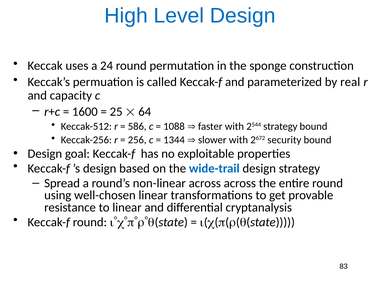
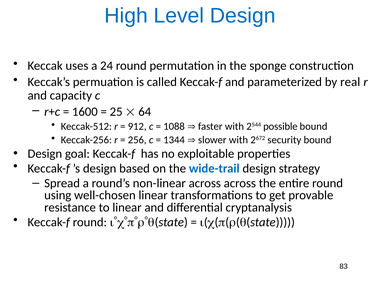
586: 586 -> 912
2544 strategy: strategy -> possible
